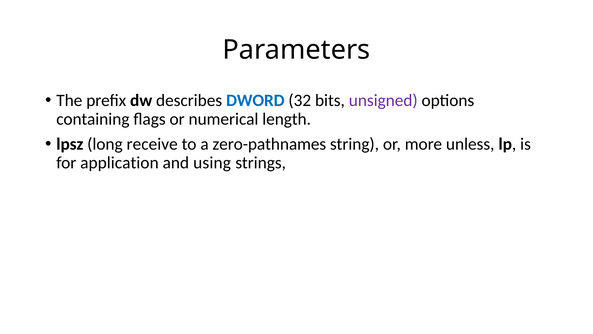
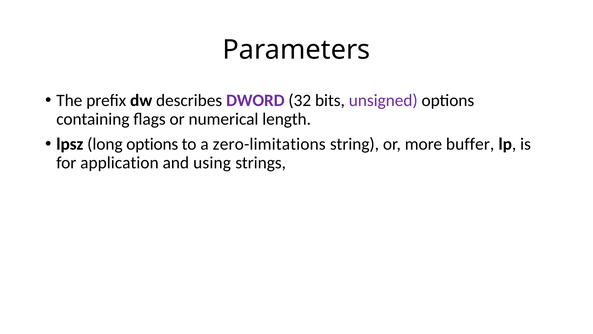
DWORD colour: blue -> purple
long receive: receive -> options
zero-pathnames: zero-pathnames -> zero-limitations
unless: unless -> buffer
